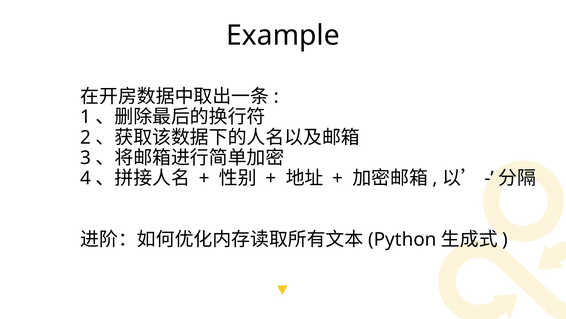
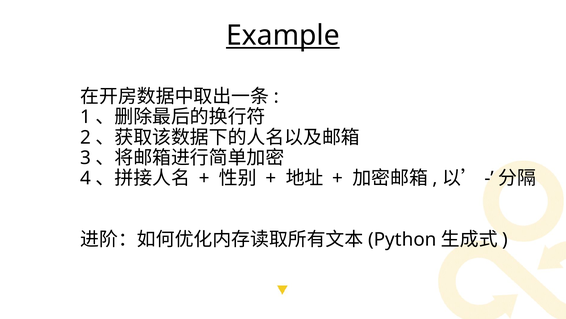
Example underline: none -> present
